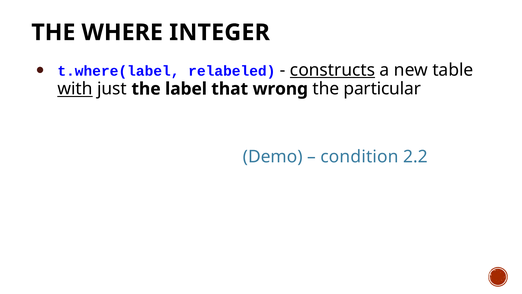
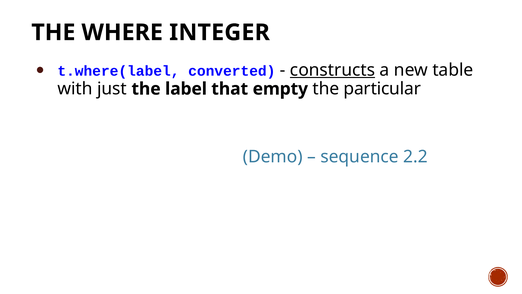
relabeled: relabeled -> converted
with underline: present -> none
wrong: wrong -> empty
condition: condition -> sequence
